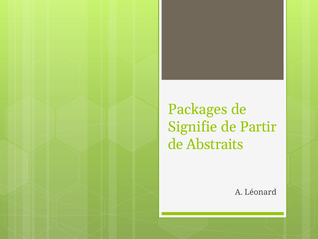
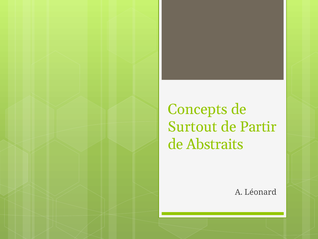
Packages: Packages -> Concepts
Signifie: Signifie -> Surtout
